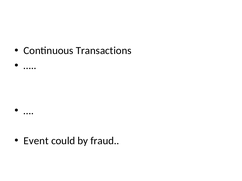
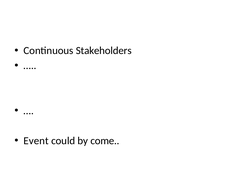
Transactions: Transactions -> Stakeholders
fraud: fraud -> come
